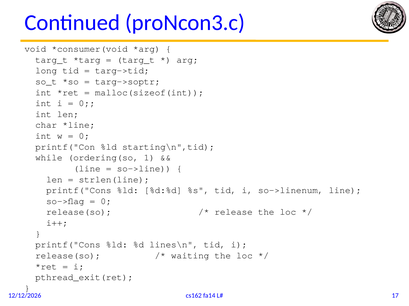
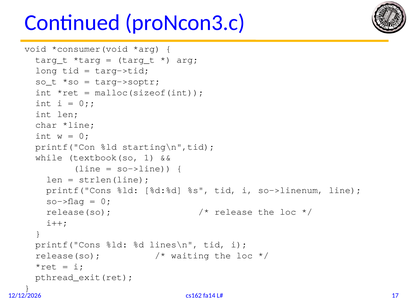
ordering(so: ordering(so -> textbook(so
